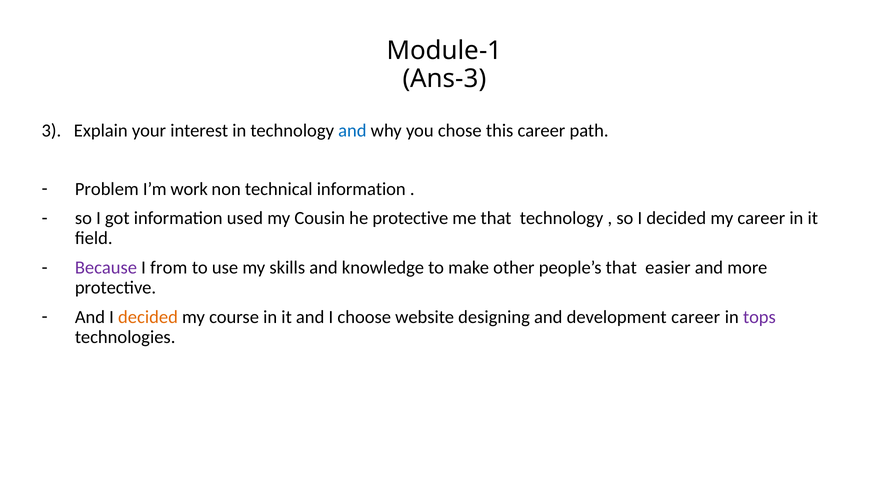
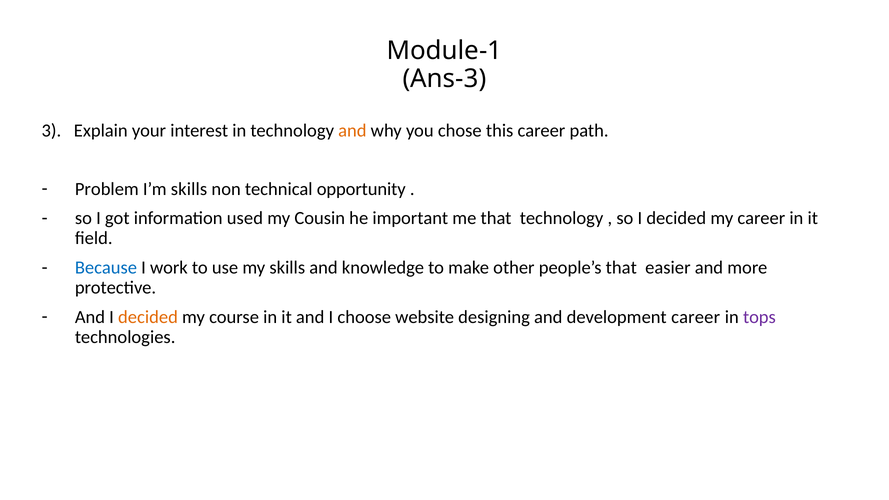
and at (352, 130) colour: blue -> orange
I’m work: work -> skills
technical information: information -> opportunity
he protective: protective -> important
Because colour: purple -> blue
from: from -> work
